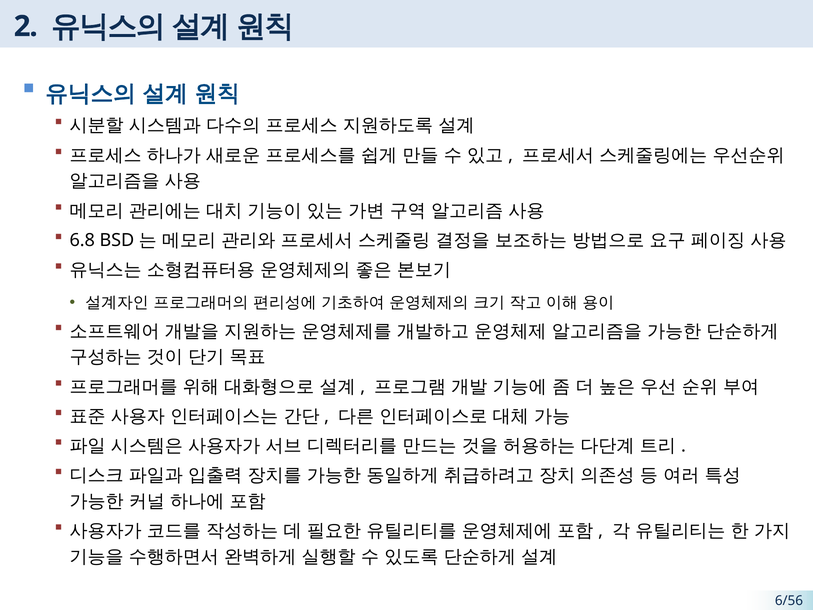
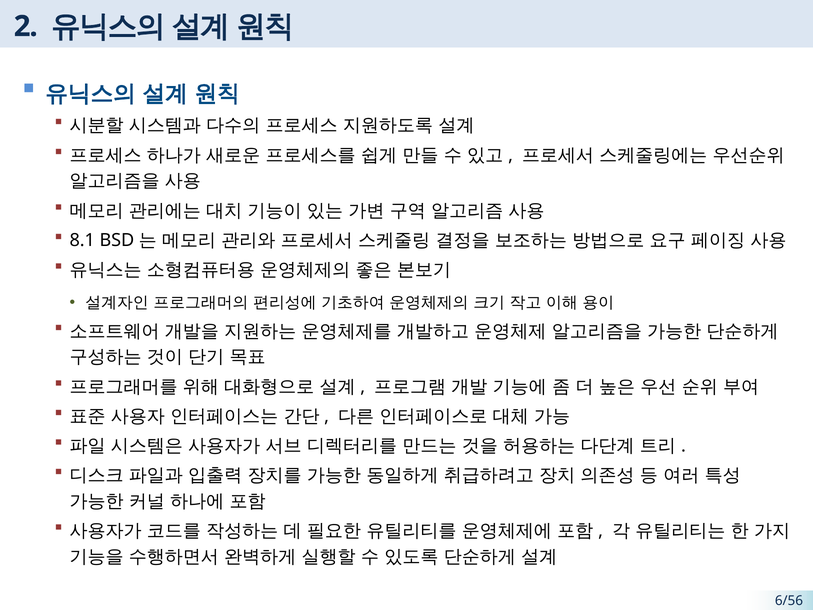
6.8: 6.8 -> 8.1
